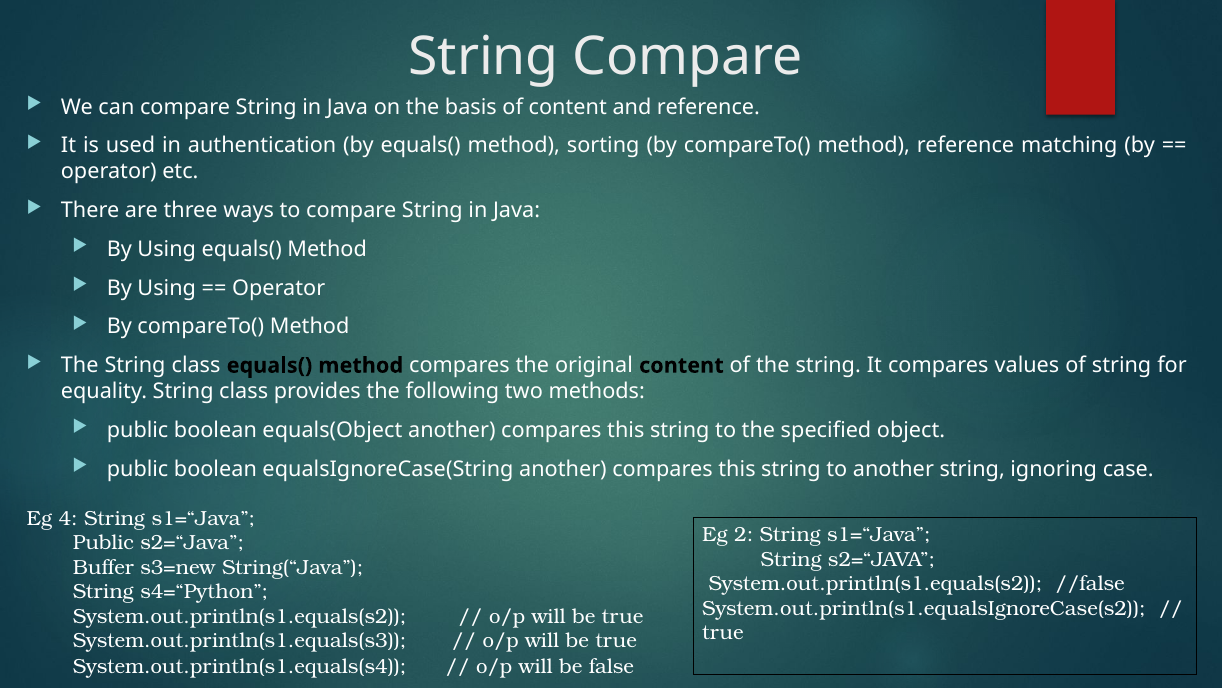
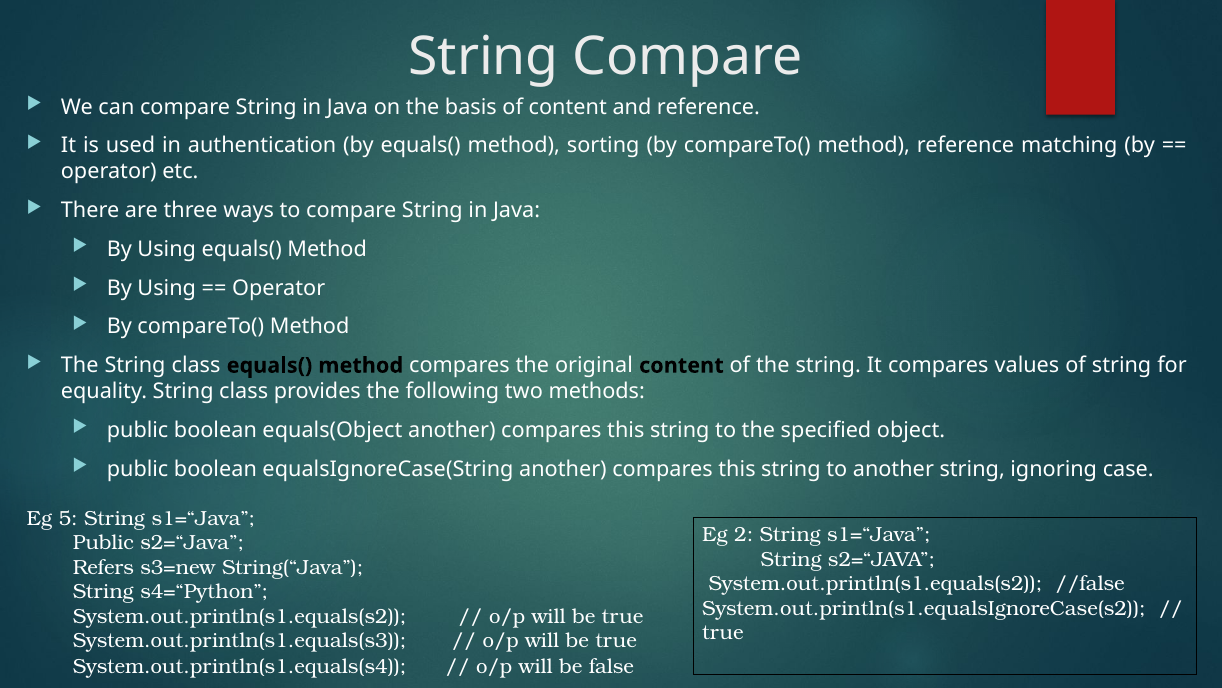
4: 4 -> 5
Buffer: Buffer -> Refers
